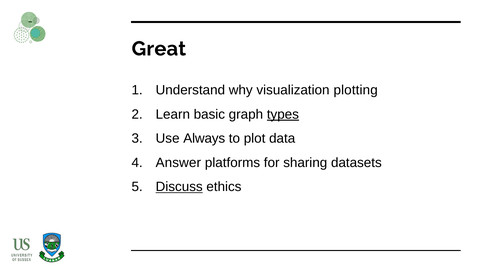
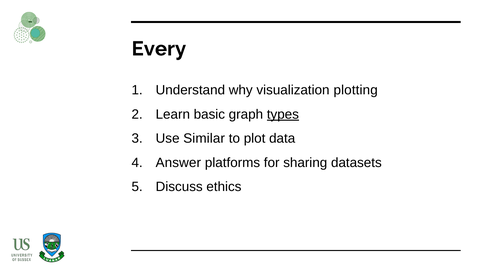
Great: Great -> Every
Always: Always -> Similar
Discuss underline: present -> none
